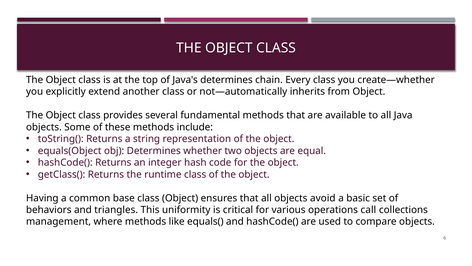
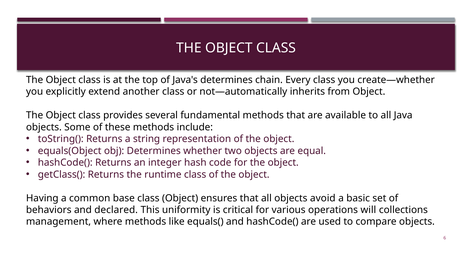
triangles: triangles -> declared
call: call -> will
